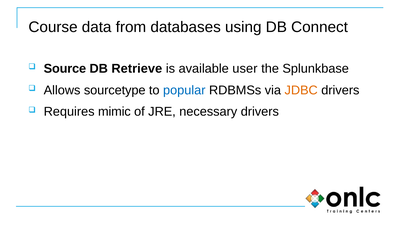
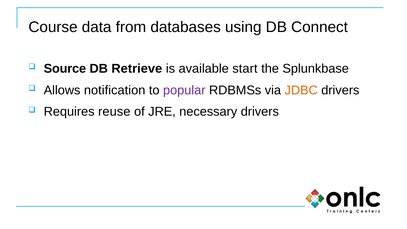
user: user -> start
sourcetype: sourcetype -> notification
popular colour: blue -> purple
mimic: mimic -> reuse
